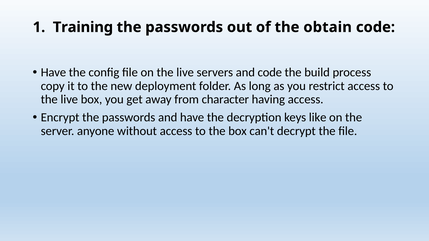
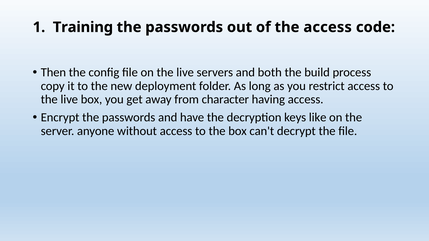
the obtain: obtain -> access
Have at (53, 73): Have -> Then
and code: code -> both
